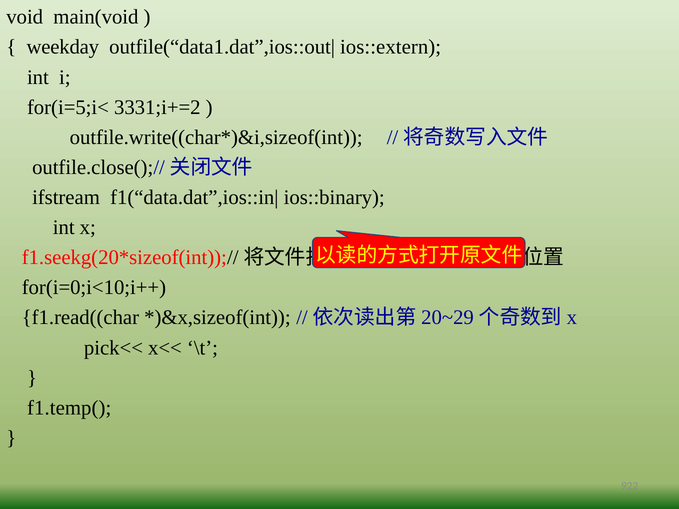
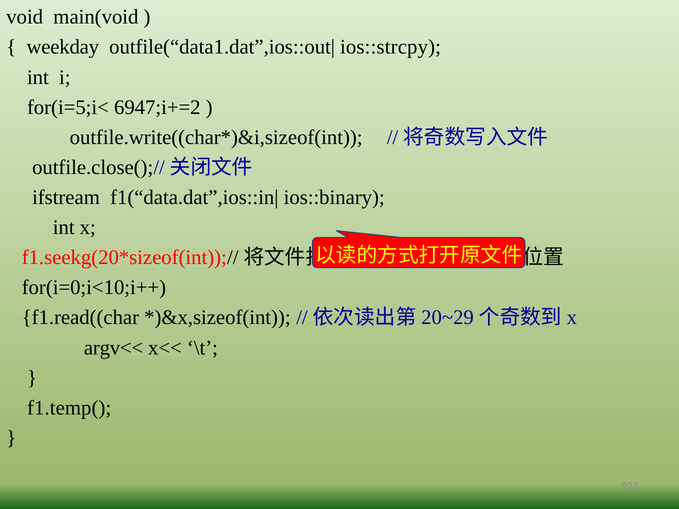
ios::extern: ios::extern -> ios::strcpy
3331;i+=2: 3331;i+=2 -> 6947;i+=2
pick<<: pick<< -> argv<<
